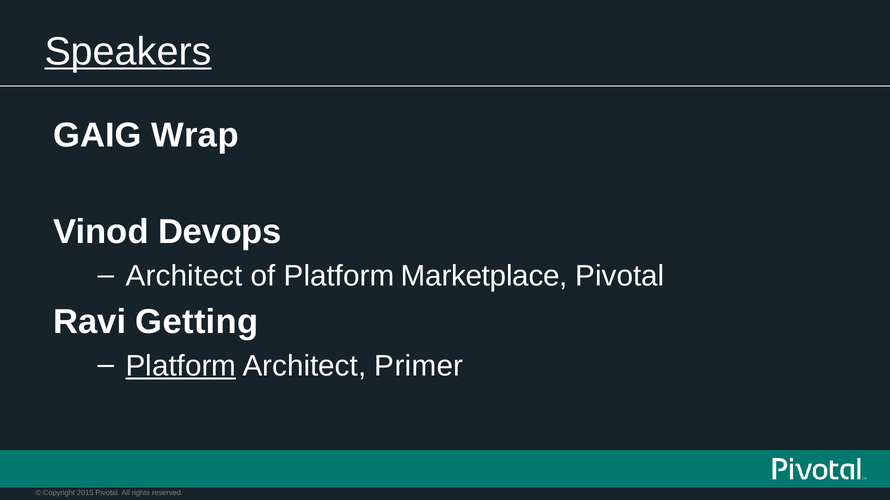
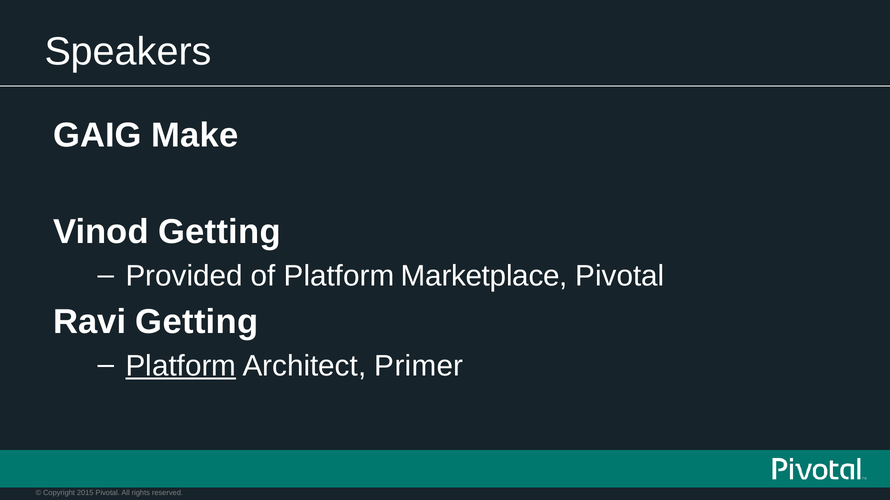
Speakers underline: present -> none
Wrap: Wrap -> Make
Vinod Devops: Devops -> Getting
Architect at (184, 276): Architect -> Provided
